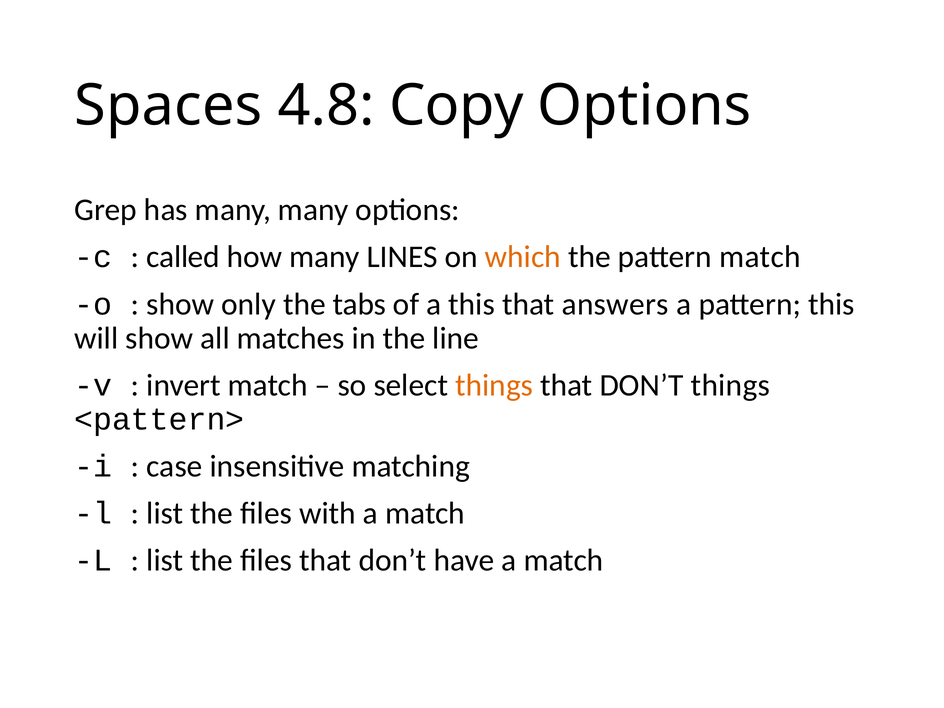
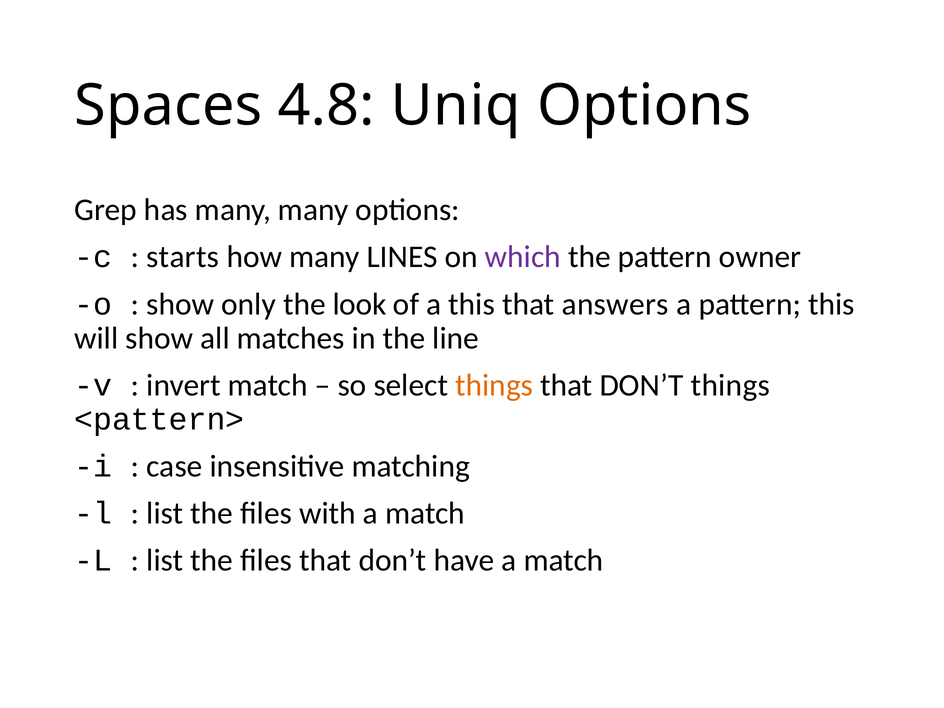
Copy: Copy -> Uniq
called: called -> starts
which colour: orange -> purple
pattern match: match -> owner
tabs: tabs -> look
